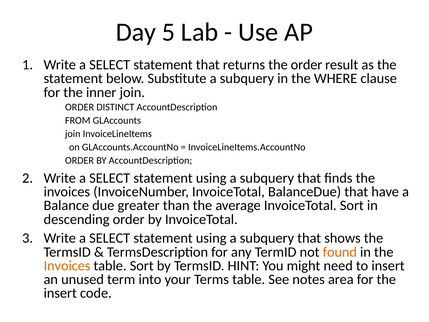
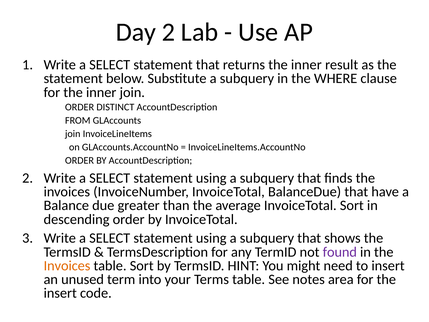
Day 5: 5 -> 2
returns the order: order -> inner
found colour: orange -> purple
